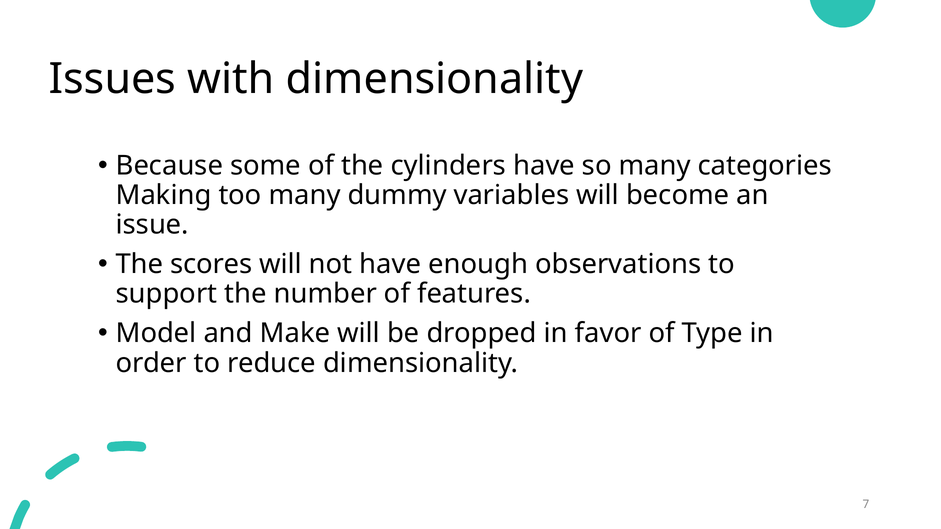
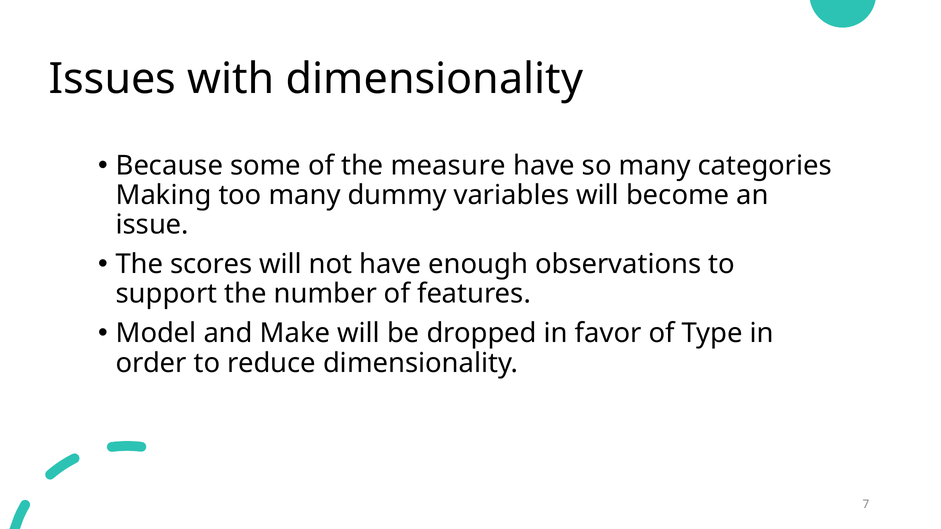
cylinders: cylinders -> measure
